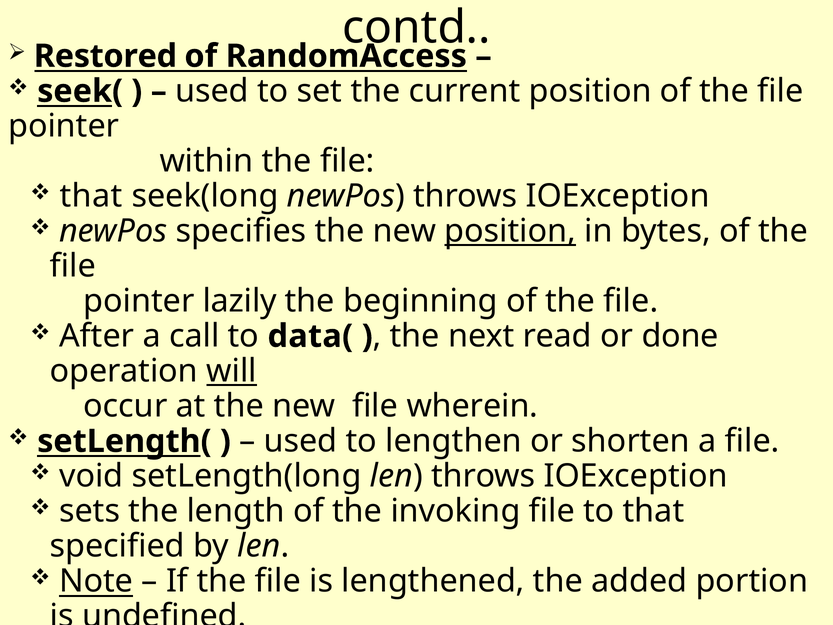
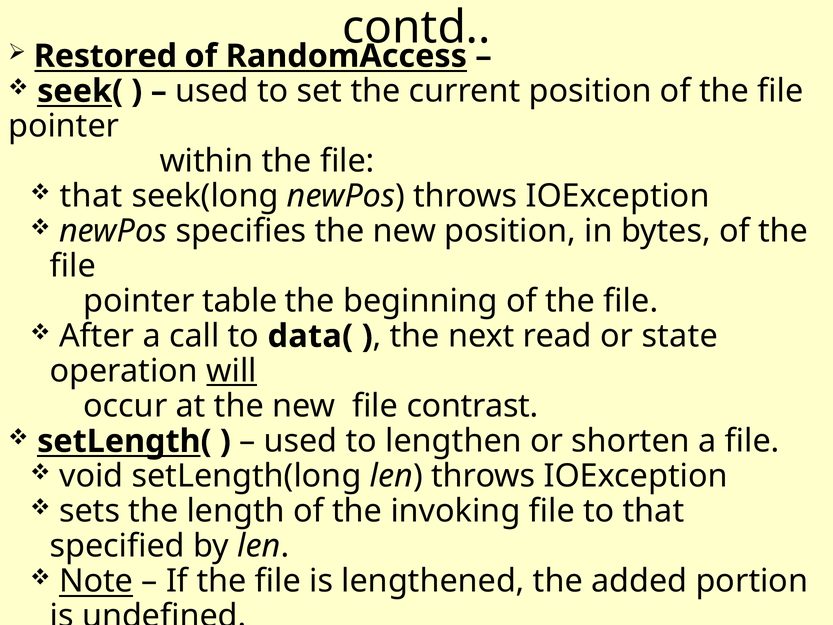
position at (510, 231) underline: present -> none
lazily: lazily -> table
done: done -> state
wherein: wherein -> contrast
